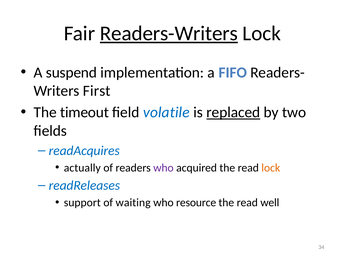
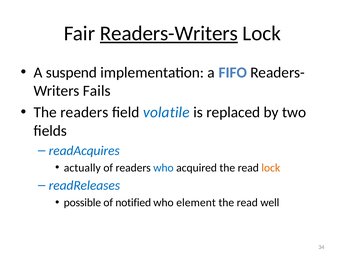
First: First -> Fails
The timeout: timeout -> readers
replaced underline: present -> none
who at (163, 168) colour: purple -> blue
support: support -> possible
waiting: waiting -> notified
resource: resource -> element
